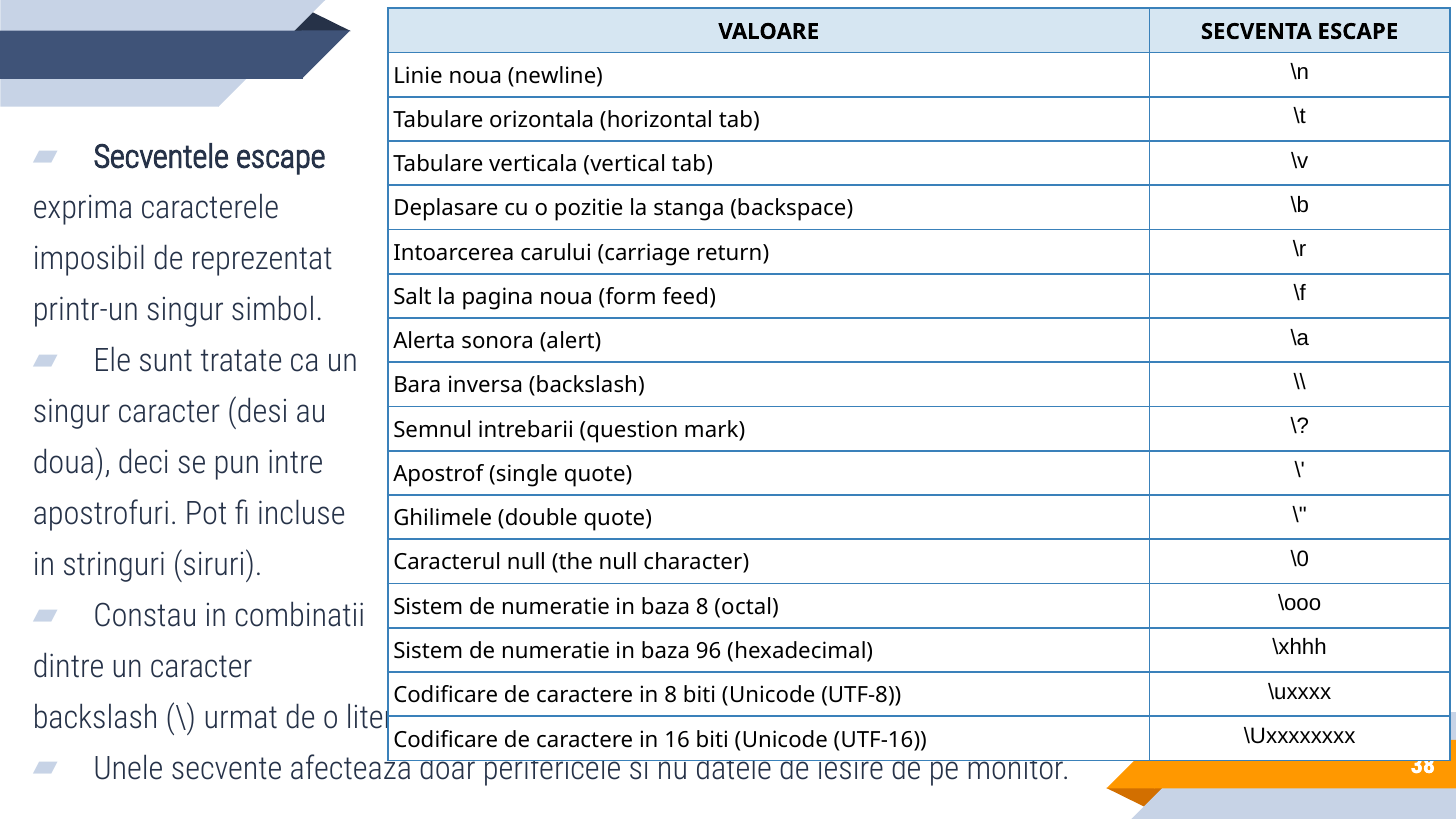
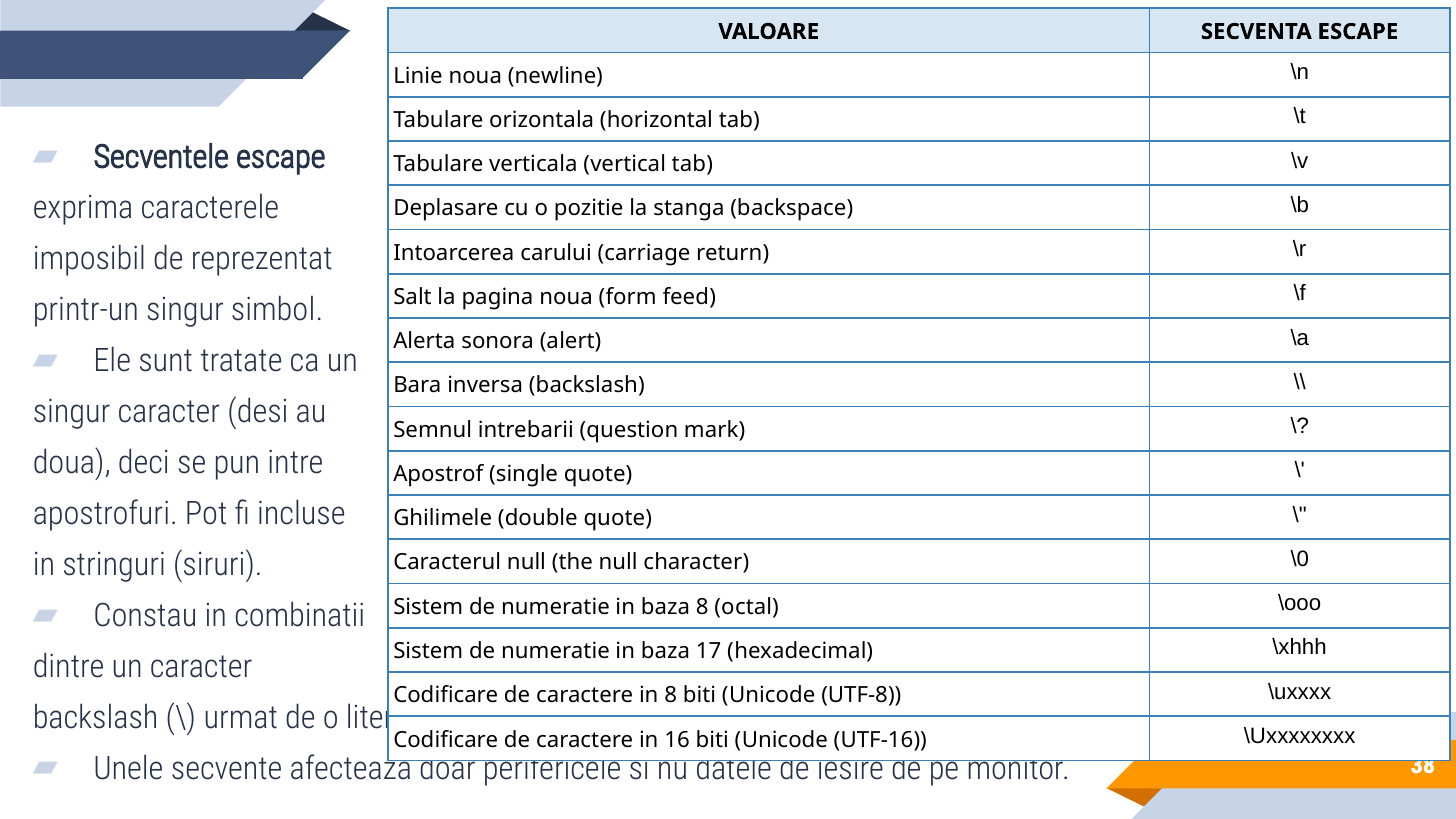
96: 96 -> 17
